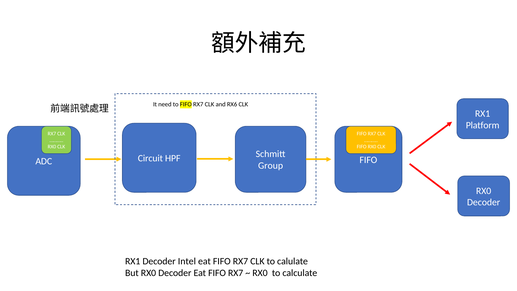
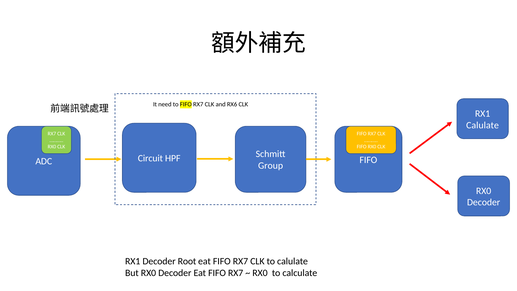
Platform at (483, 125): Platform -> Calulate
Intel: Intel -> Root
